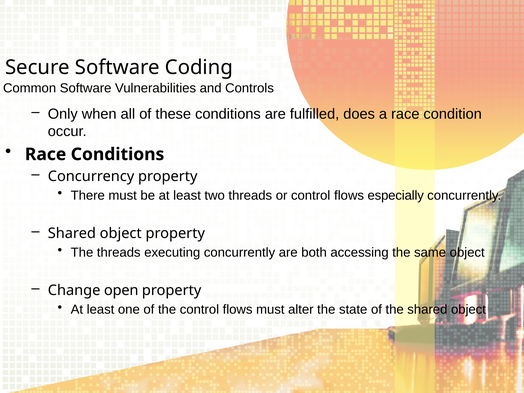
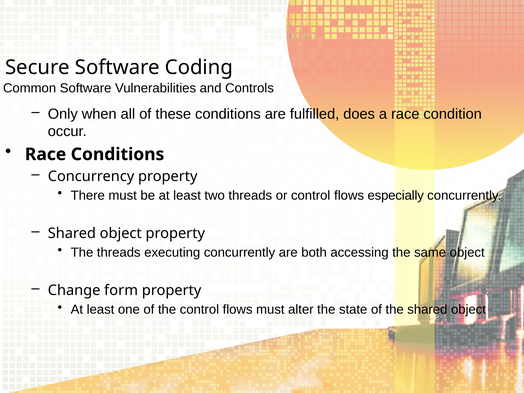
open: open -> form
